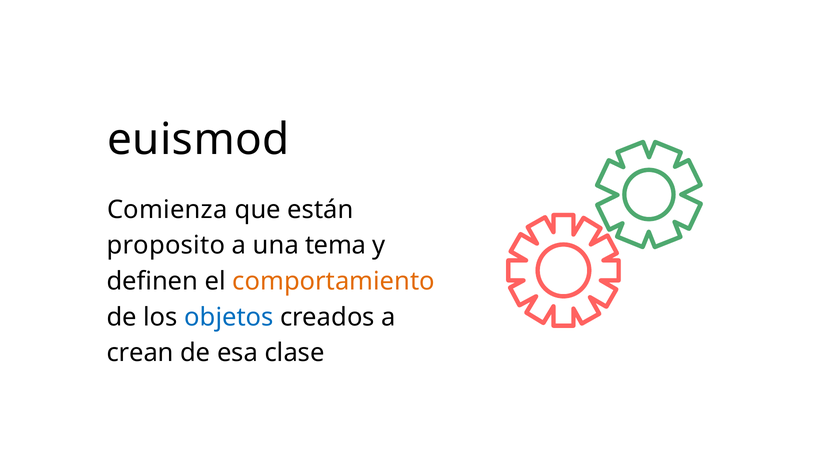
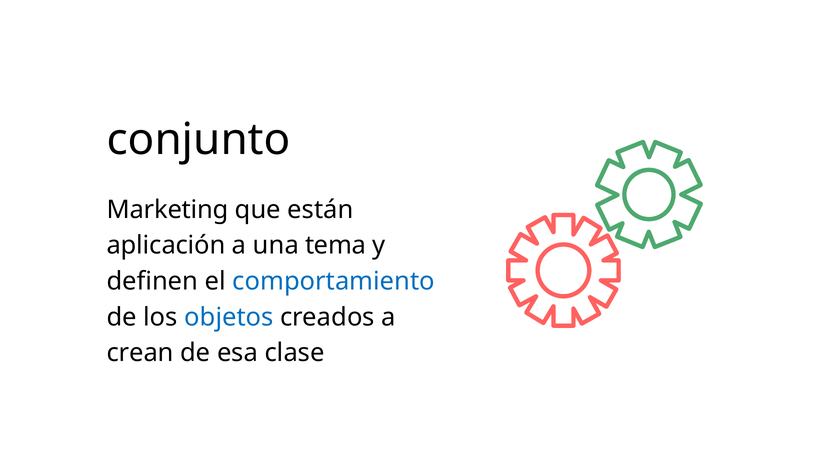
euismod: euismod -> conjunto
Comienza: Comienza -> Marketing
proposito: proposito -> aplicación
comportamiento colour: orange -> blue
